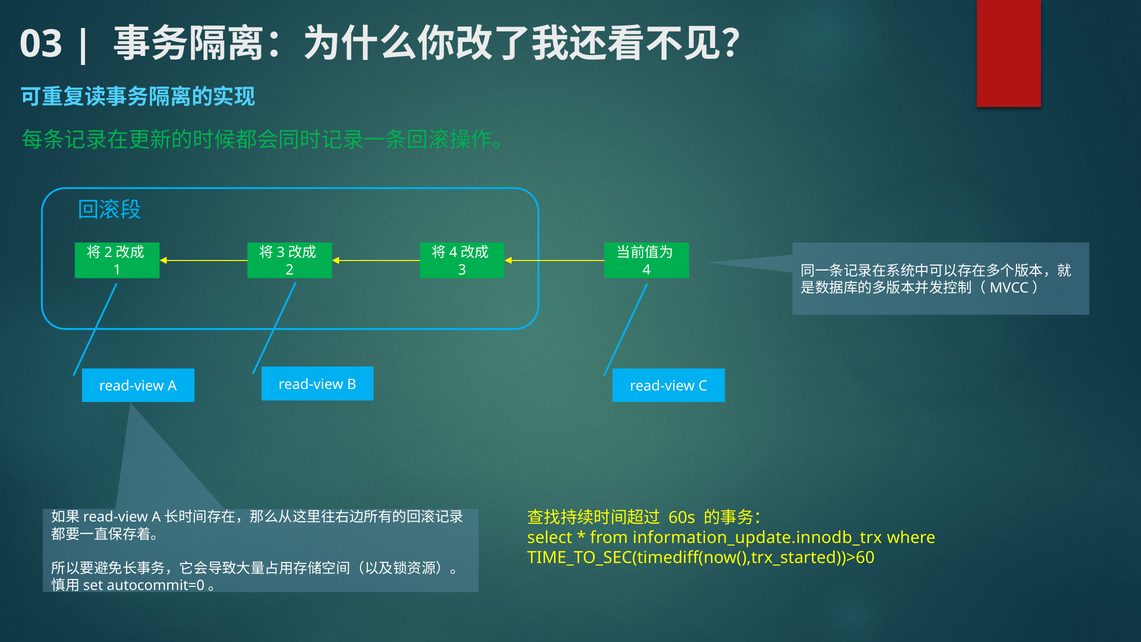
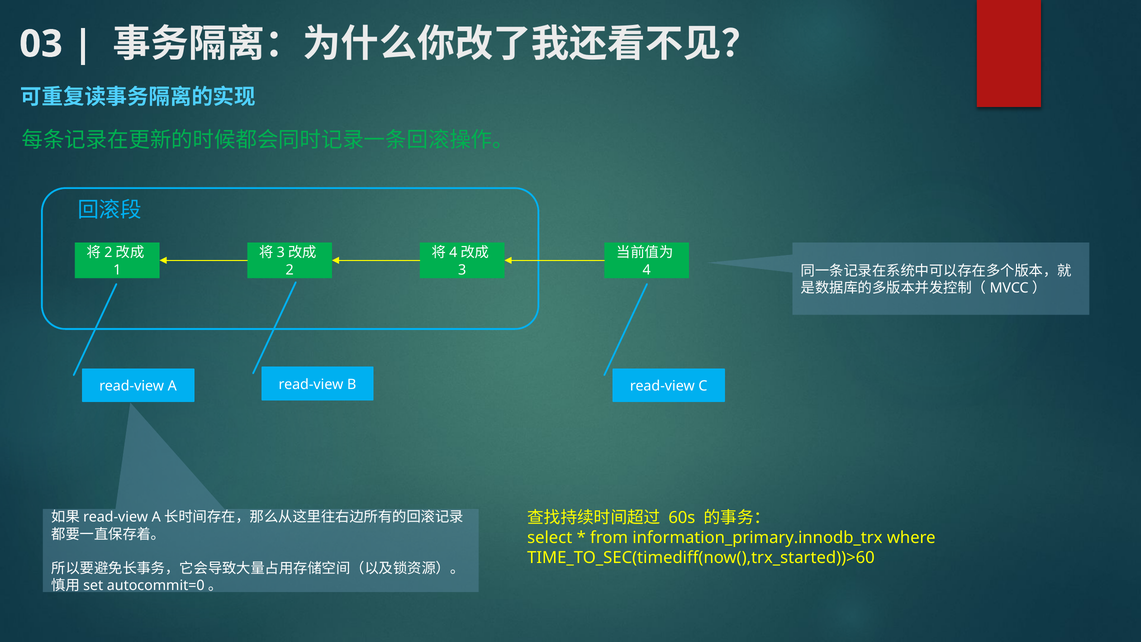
information_update.innodb_trx: information_update.innodb_trx -> information_primary.innodb_trx
